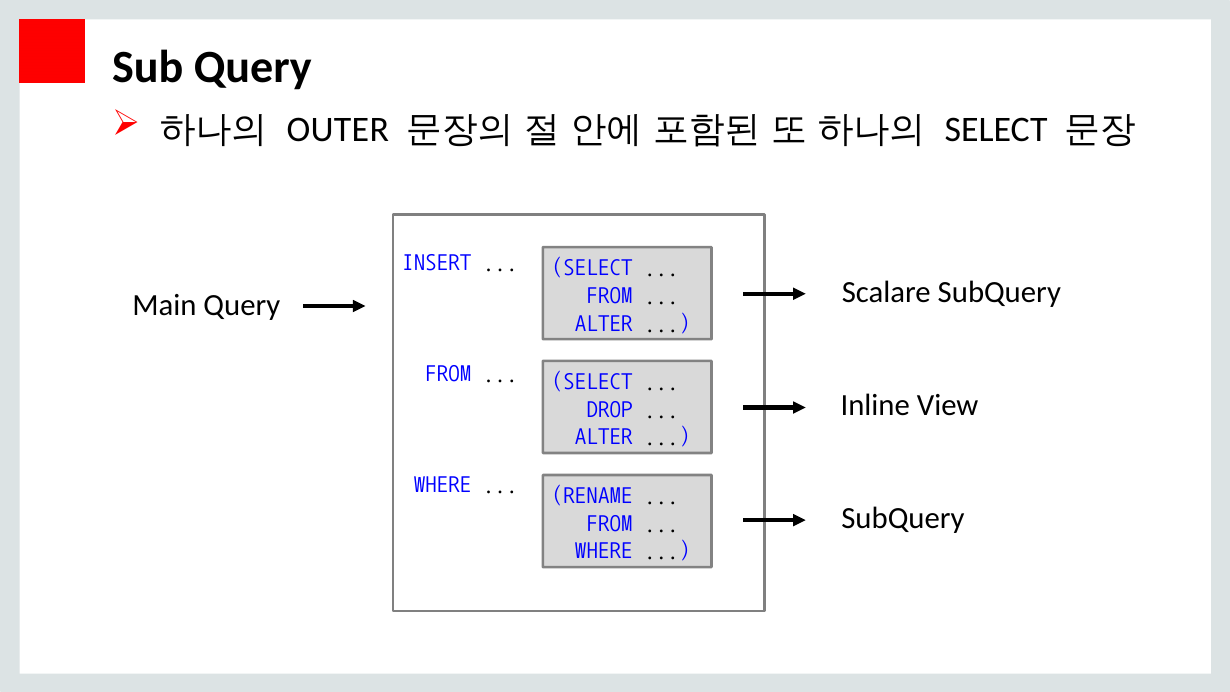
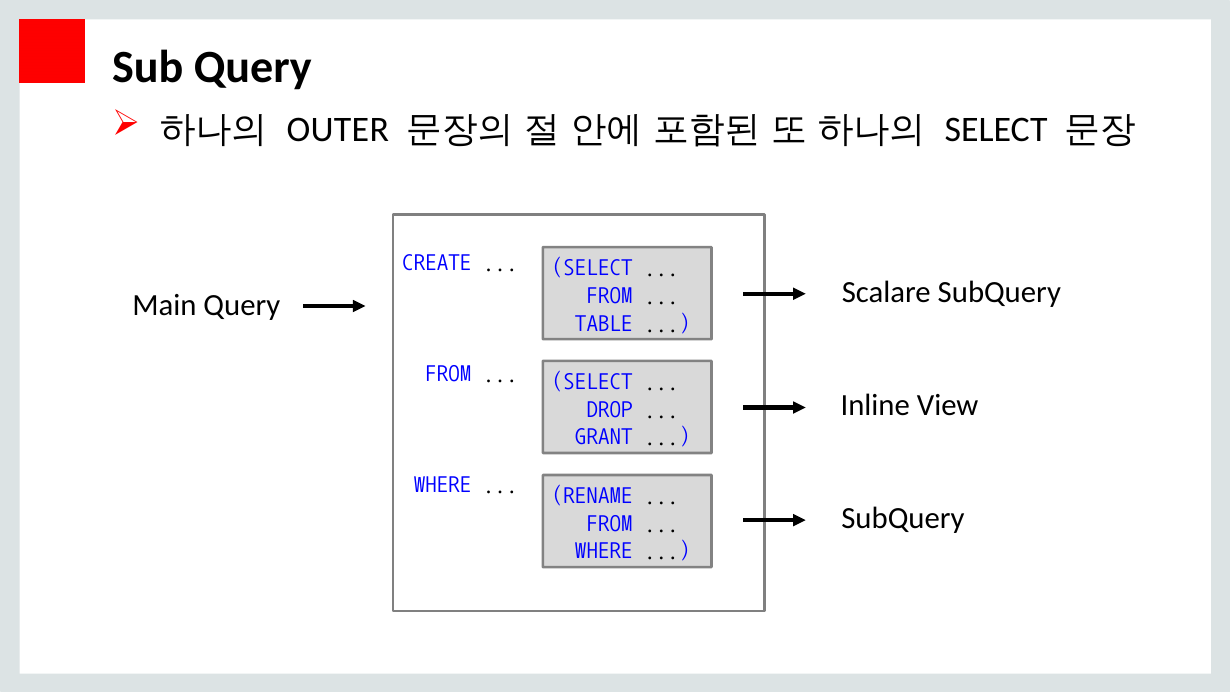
INSERT: INSERT -> CREATE
ALTER at (604, 322): ALTER -> TABLE
ALTER at (604, 436): ALTER -> GRANT
